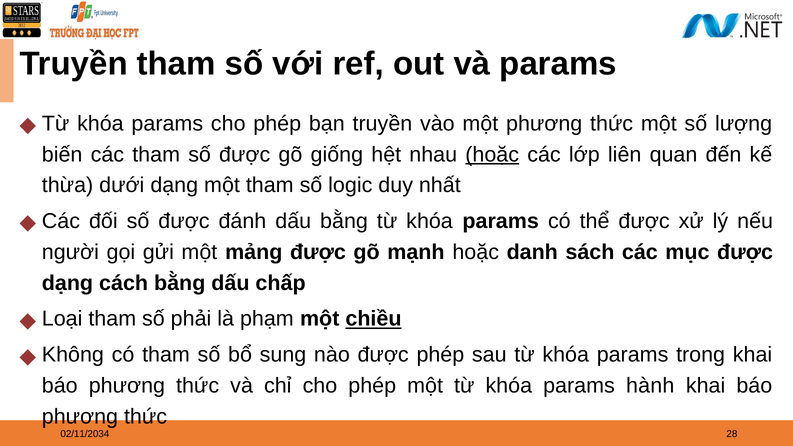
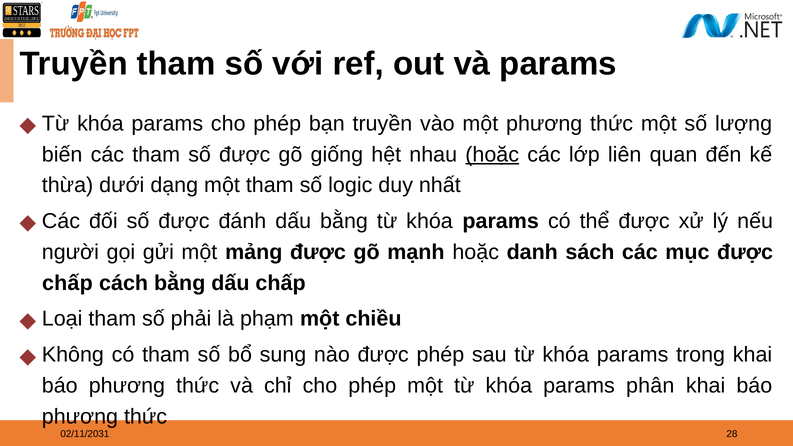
dạng at (67, 283): dạng -> chấp
chiều underline: present -> none
hành: hành -> phân
02/11/2034: 02/11/2034 -> 02/11/2031
